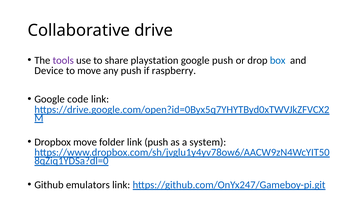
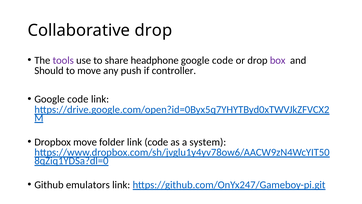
Collaborative drive: drive -> drop
playstation: playstation -> headphone
push at (223, 60): push -> code
box colour: blue -> purple
Device: Device -> Should
raspberry: raspberry -> controller
link push: push -> code
